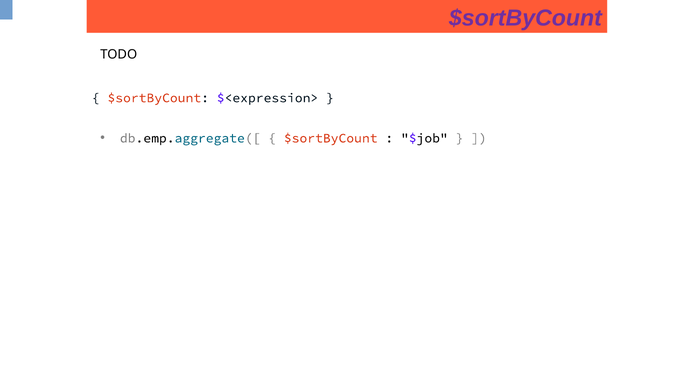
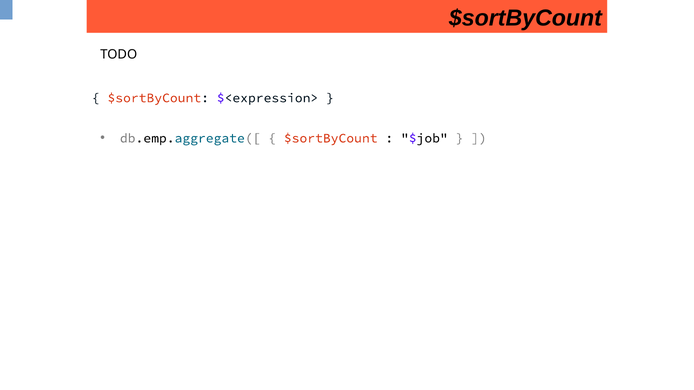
$sortByCount at (525, 18) colour: purple -> black
